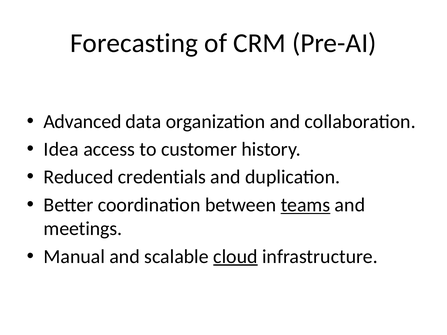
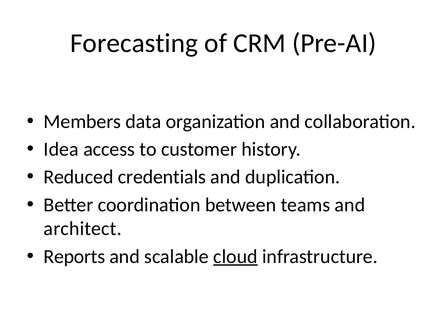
Advanced: Advanced -> Members
teams underline: present -> none
meetings: meetings -> architect
Manual: Manual -> Reports
